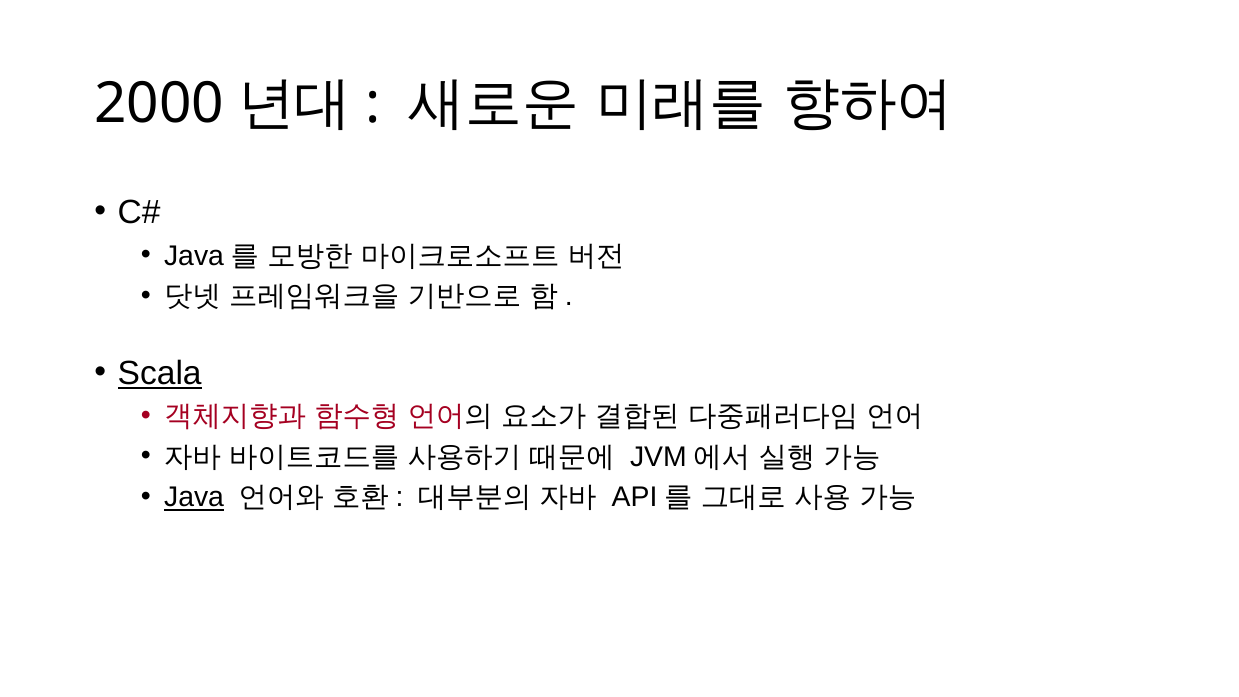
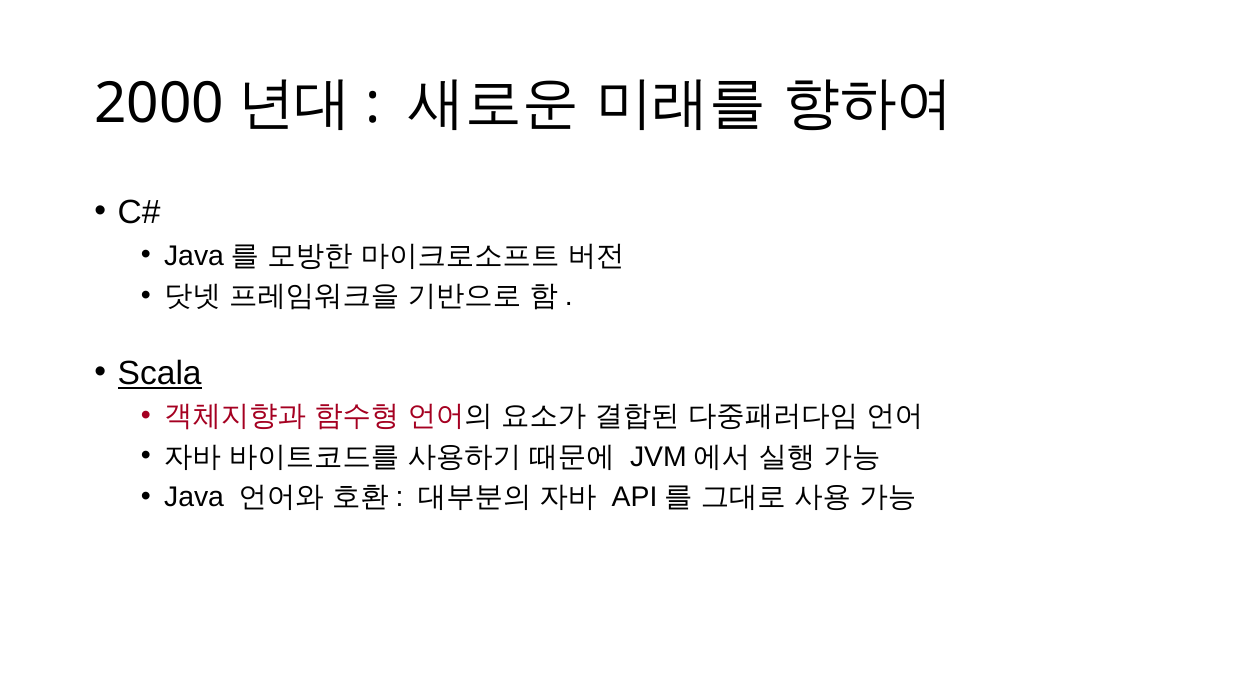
Java underline: present -> none
